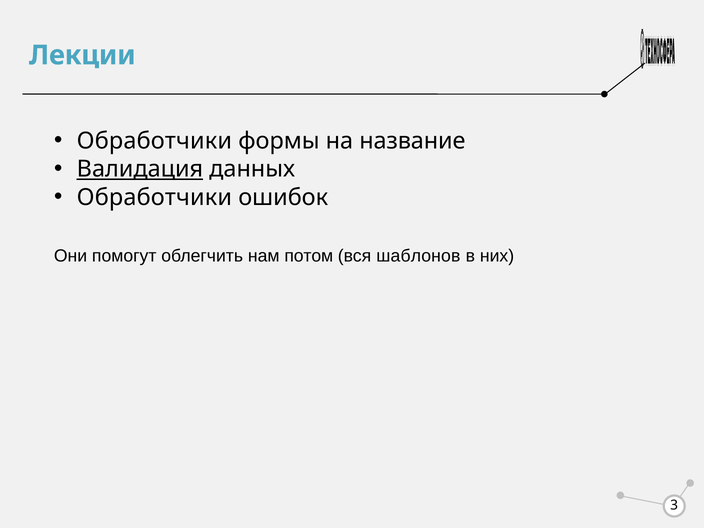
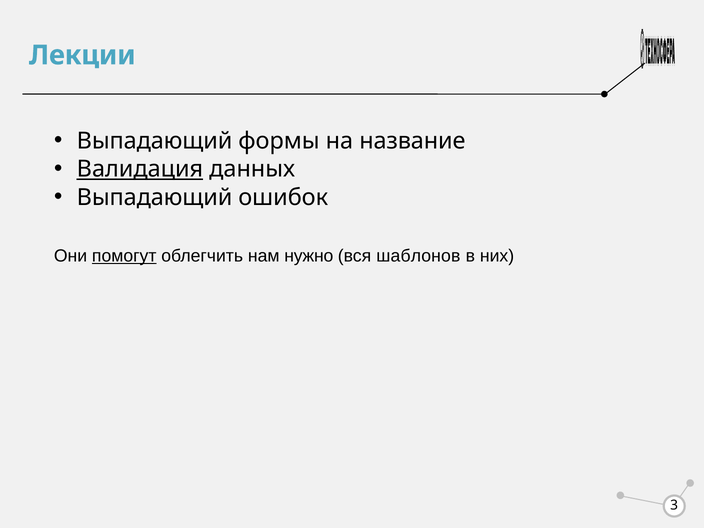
Обработчики at (154, 141): Обработчики -> Выпадающий
Обработчики at (154, 197): Обработчики -> Выпадающий
помогут underline: none -> present
потом: потом -> нужно
